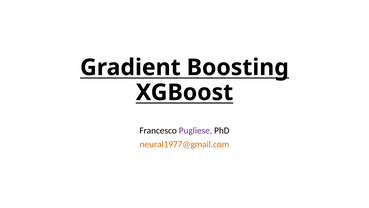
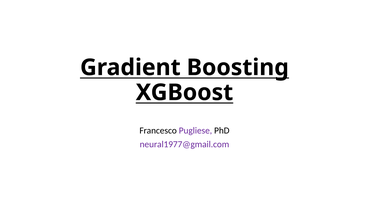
neural1977@gmail.com colour: orange -> purple
